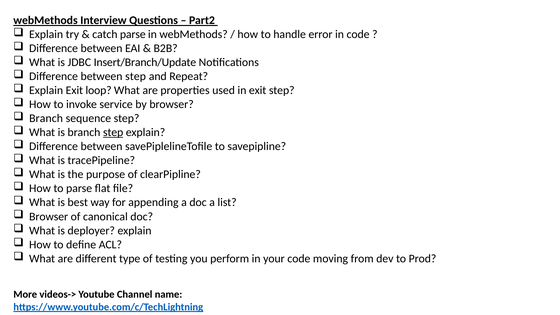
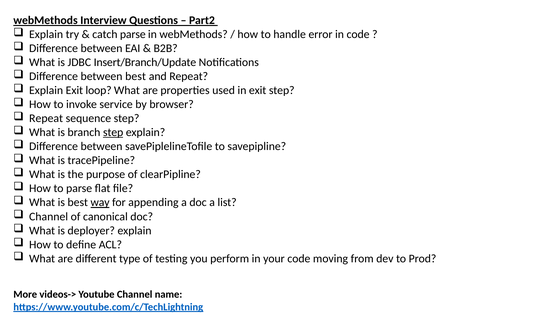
between step: step -> best
Branch at (46, 118): Branch -> Repeat
way underline: none -> present
Browser at (49, 216): Browser -> Channel
